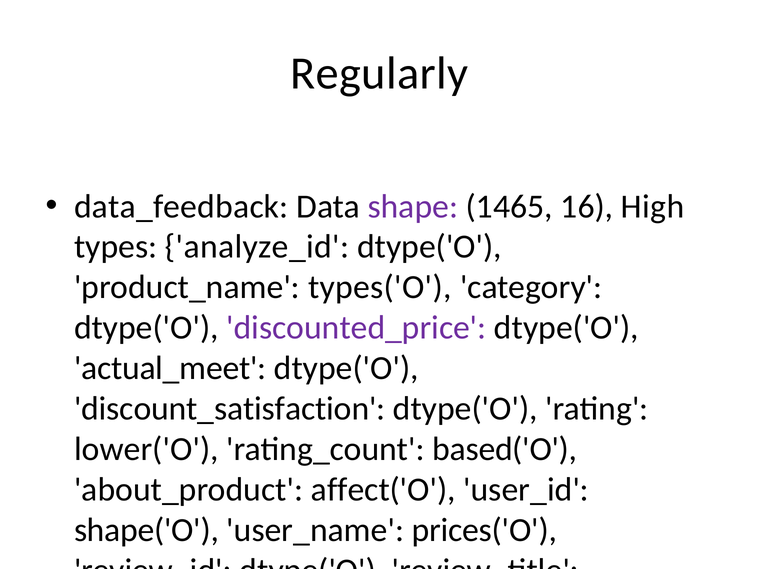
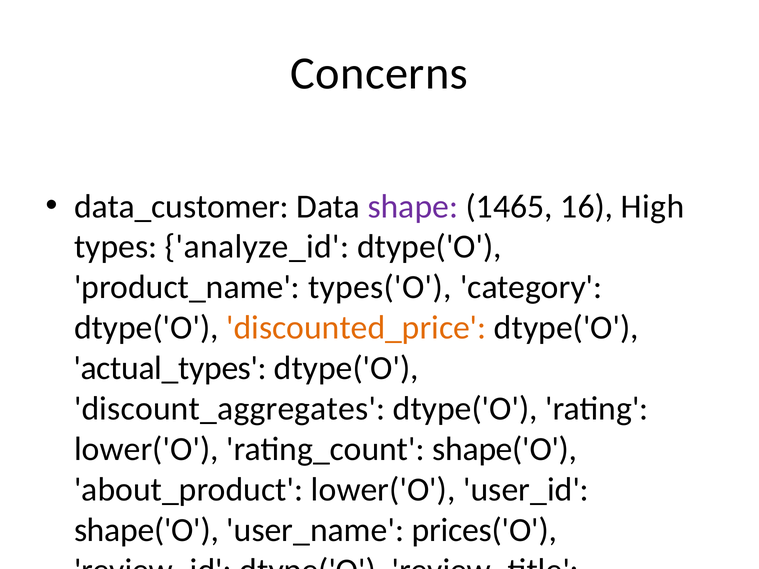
Regularly: Regularly -> Concerns
data_feedback: data_feedback -> data_customer
discounted_price at (356, 328) colour: purple -> orange
actual_meet: actual_meet -> actual_types
discount_satisfaction: discount_satisfaction -> discount_aggregates
rating_count based('O: based('O -> shape('O
about_product affect('O: affect('O -> lower('O
